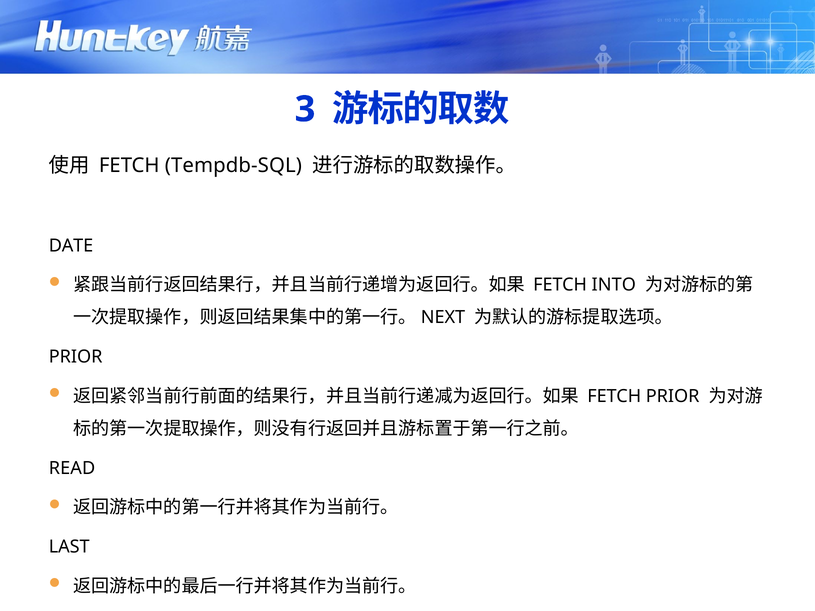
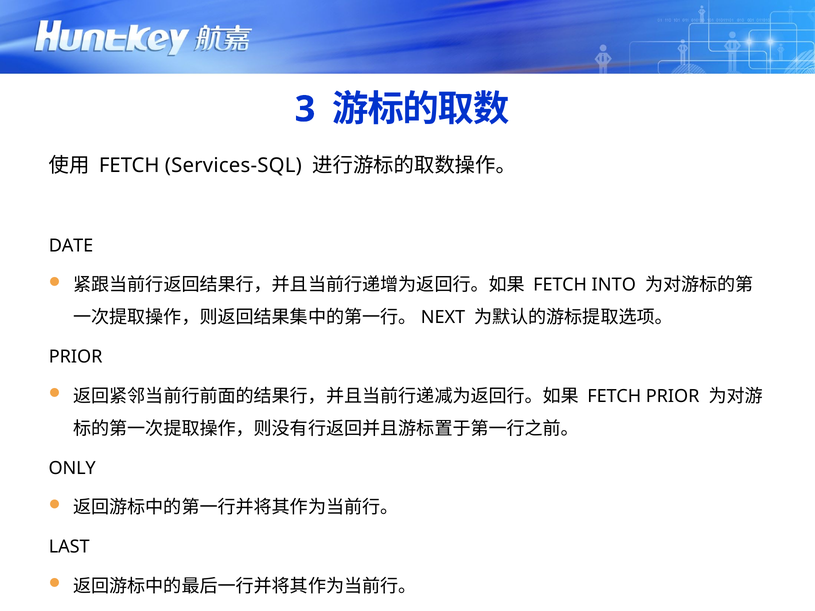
Tempdb-SQL: Tempdb-SQL -> Services-SQL
READ: READ -> ONLY
